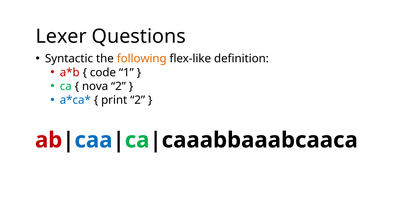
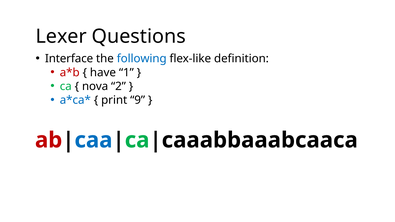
Syntactic: Syntactic -> Interface
following colour: orange -> blue
code: code -> have
print 2: 2 -> 9
